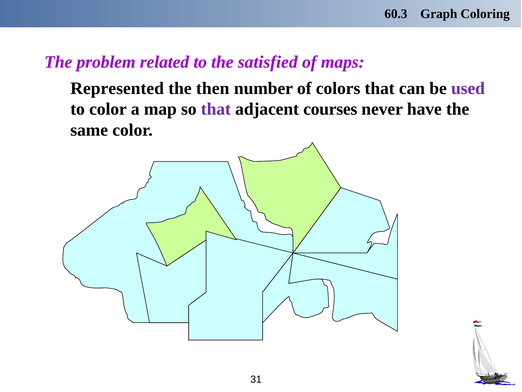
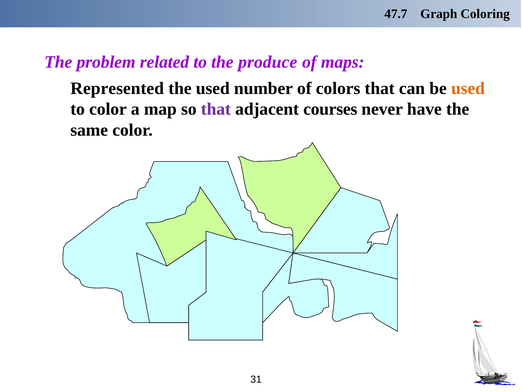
60.3: 60.3 -> 47.7
satisfied: satisfied -> produce
the then: then -> used
used at (468, 88) colour: purple -> orange
